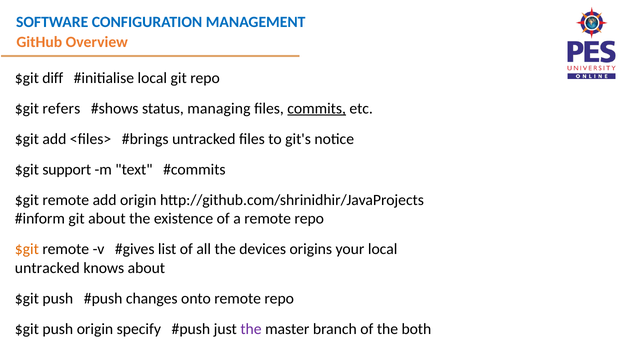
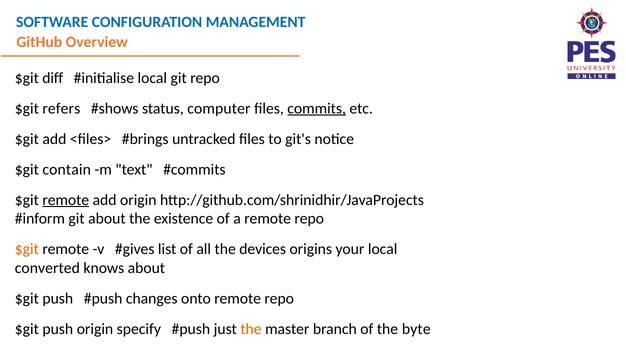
managing: managing -> computer
support: support -> contain
remote at (66, 200) underline: none -> present
untracked at (47, 268): untracked -> converted
the at (251, 329) colour: purple -> orange
both: both -> byte
